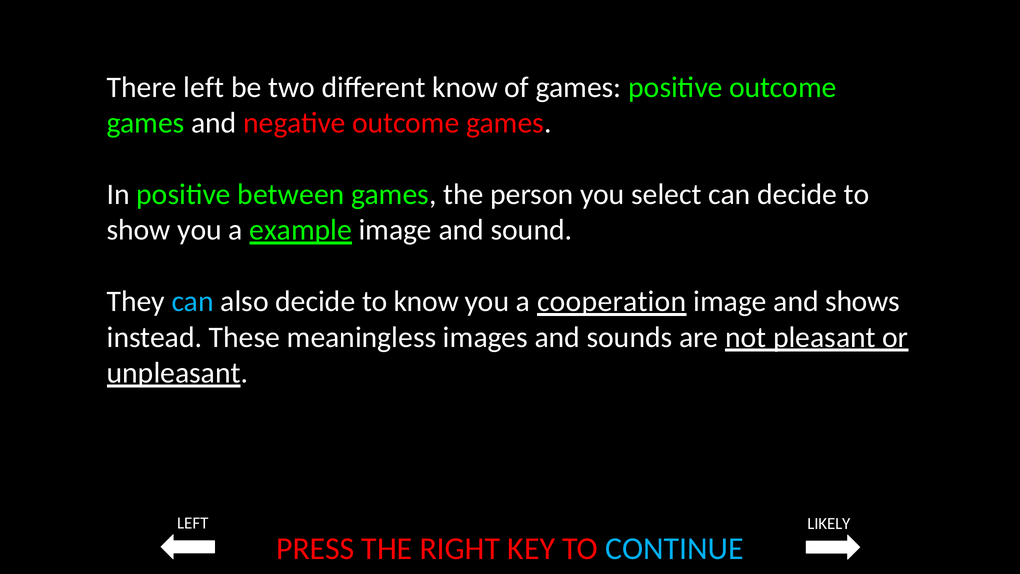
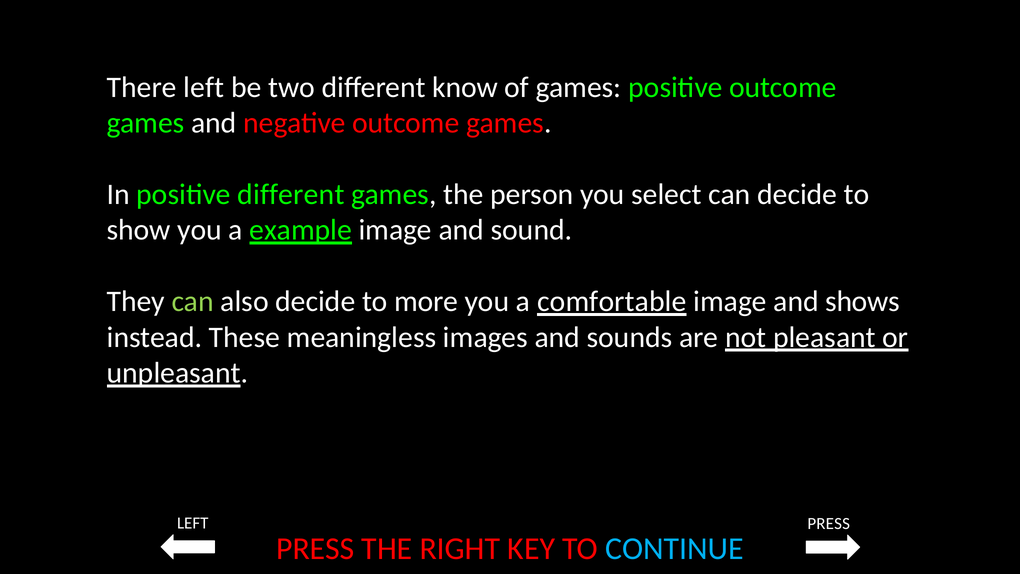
positive between: between -> different
can at (193, 301) colour: light blue -> light green
to know: know -> more
cooperation: cooperation -> comfortable
LEFT LIKELY: LIKELY -> PRESS
